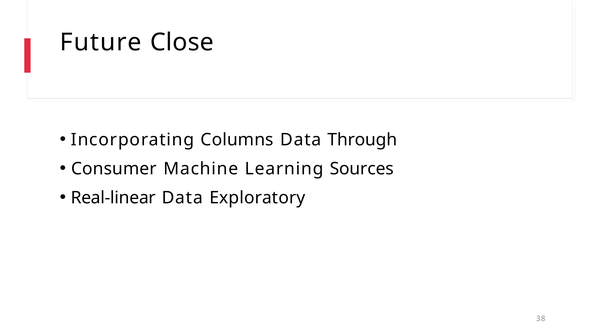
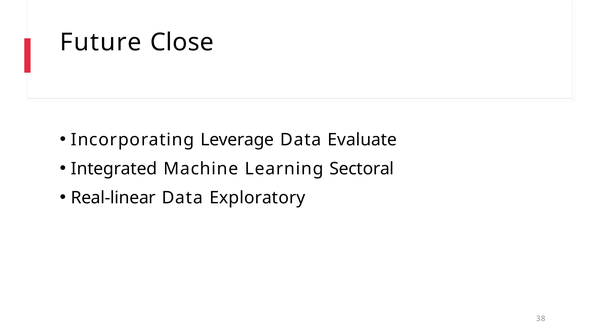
Columns: Columns -> Leverage
Through: Through -> Evaluate
Consumer: Consumer -> Integrated
Sources: Sources -> Sectoral
